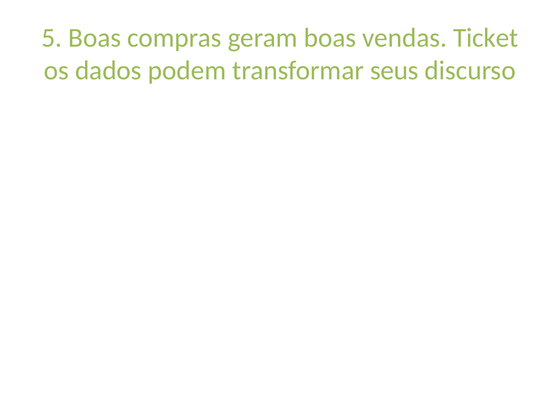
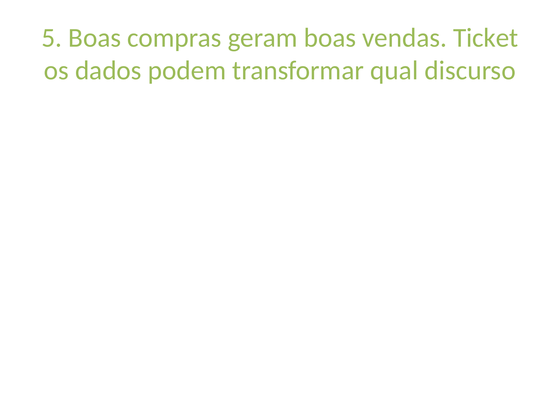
seus: seus -> qual
